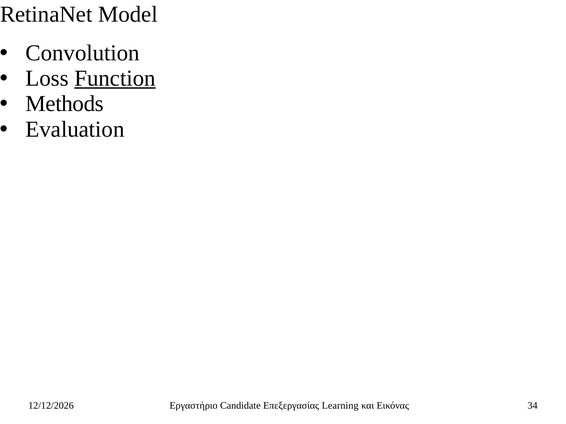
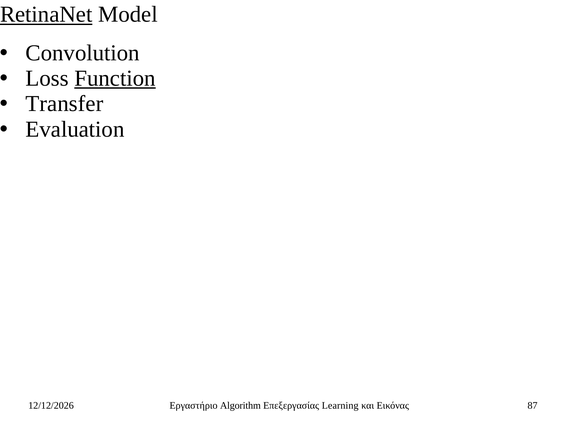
RetinaNet underline: none -> present
Methods: Methods -> Transfer
Candidate: Candidate -> Algorithm
34: 34 -> 87
